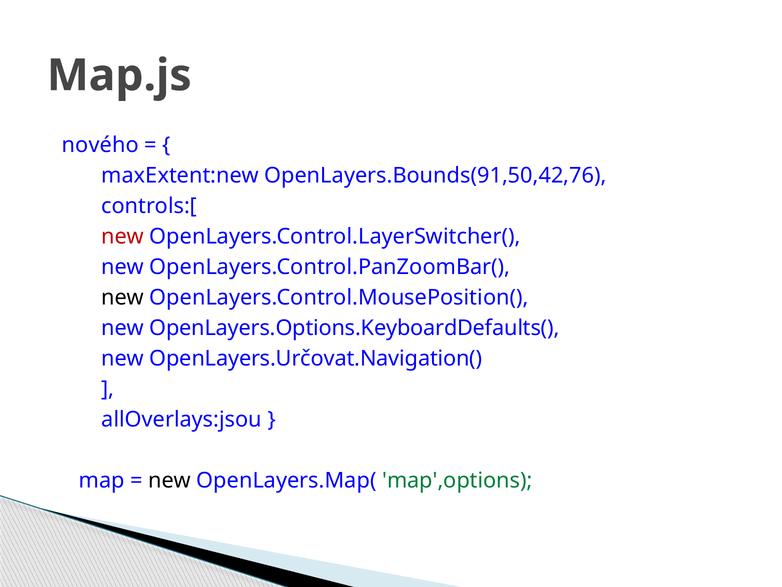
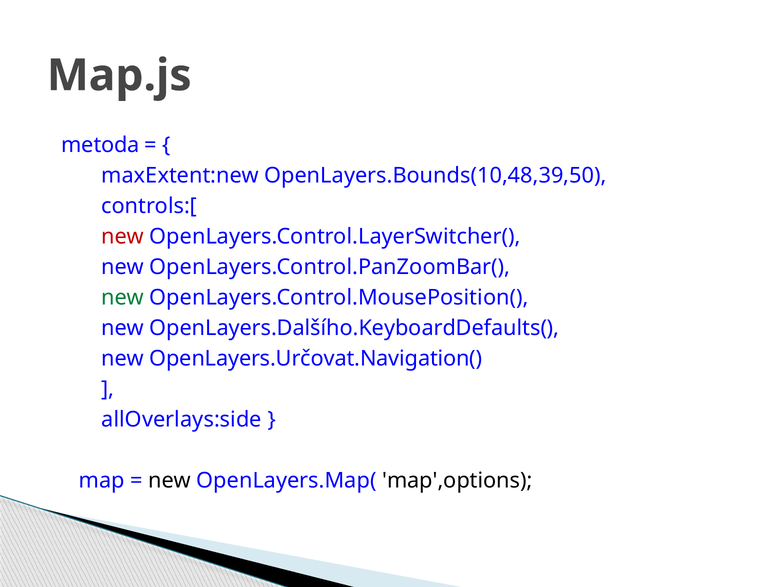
nového: nového -> metoda
OpenLayers.Bounds(91,50,42,76: OpenLayers.Bounds(91,50,42,76 -> OpenLayers.Bounds(10,48,39,50
new at (123, 297) colour: black -> green
OpenLayers.Options.KeyboardDefaults(: OpenLayers.Options.KeyboardDefaults( -> OpenLayers.Dalšího.KeyboardDefaults(
allOverlays:jsou: allOverlays:jsou -> allOverlays:side
map',options colour: green -> black
